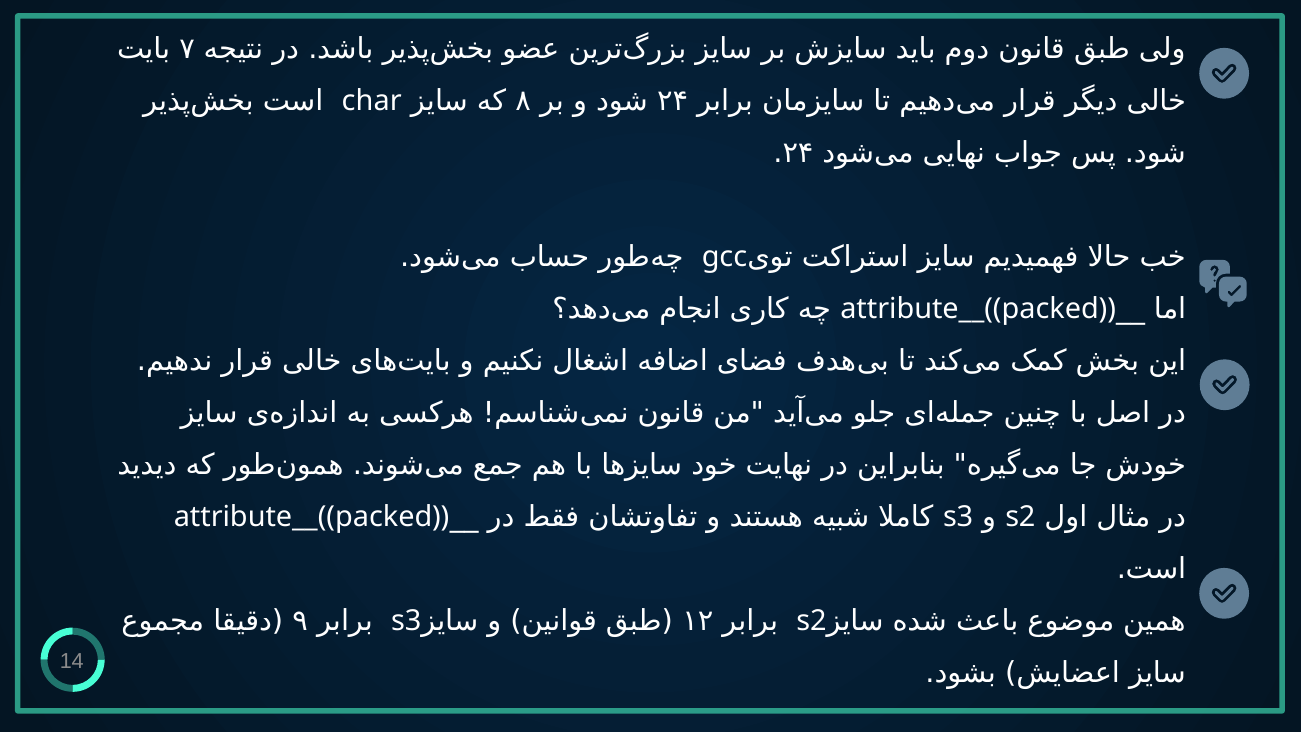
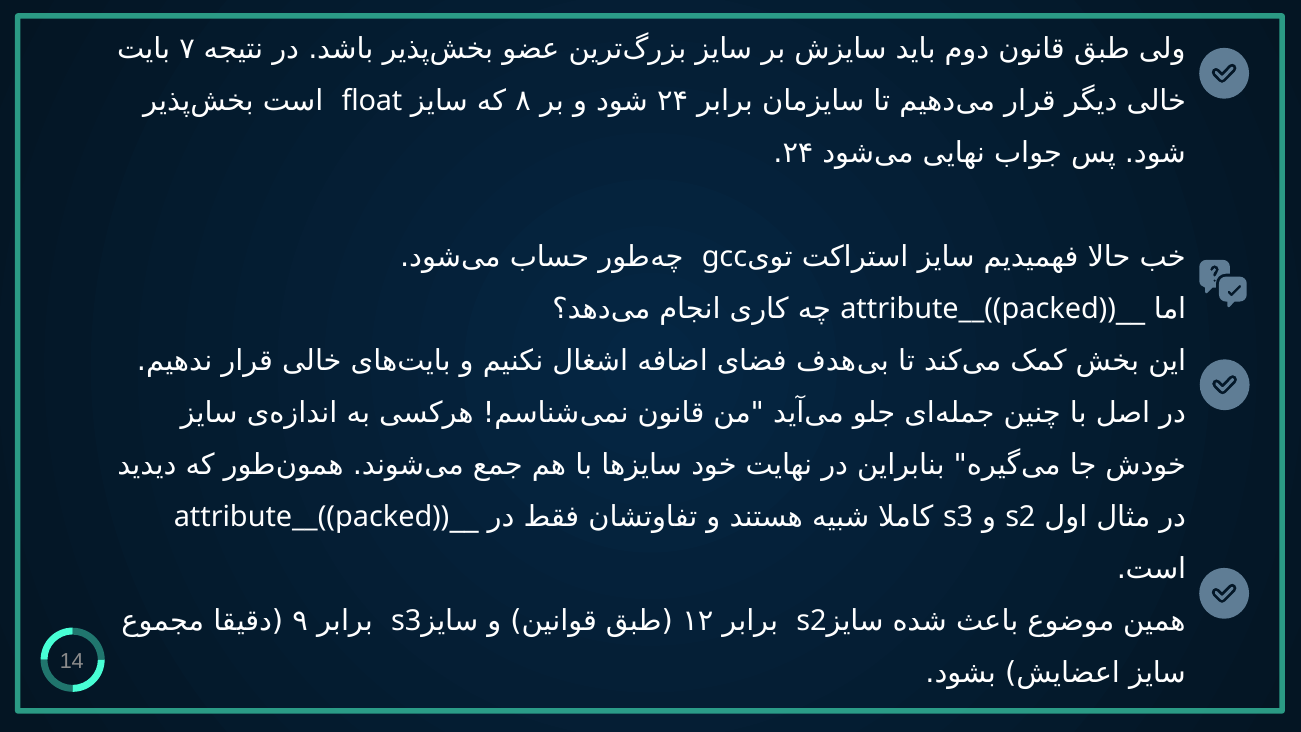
char: char -> float
